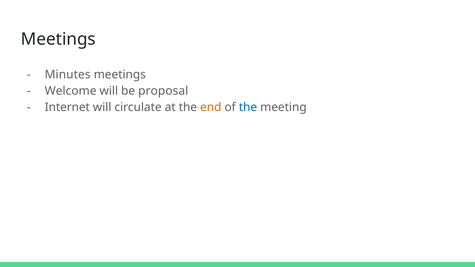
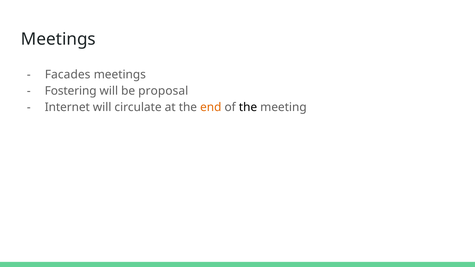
Minutes: Minutes -> Facades
Welcome: Welcome -> Fostering
the at (248, 107) colour: blue -> black
